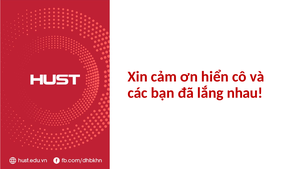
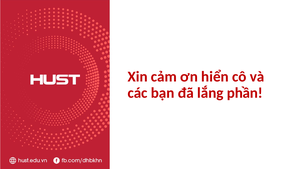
nhau: nhau -> phần
